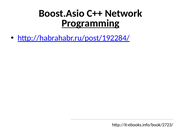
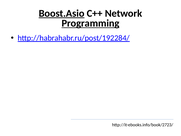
Boost.Asio underline: none -> present
